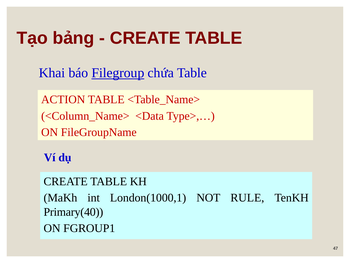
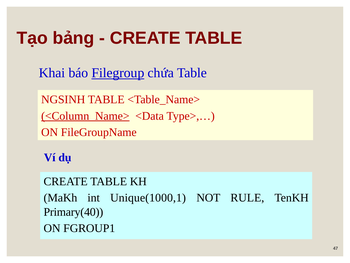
ACTION: ACTION -> NGSINH
<Column_Name> underline: none -> present
London(1000,1: London(1000,1 -> Unique(1000,1
